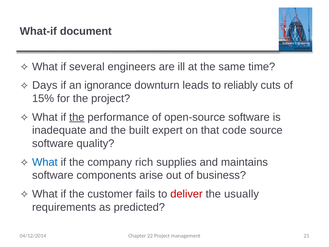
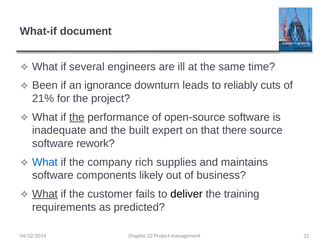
Days: Days -> Been
15%: 15% -> 21%
code: code -> there
quality: quality -> rework
arise: arise -> likely
What at (45, 194) underline: none -> present
deliver colour: red -> black
usually: usually -> training
